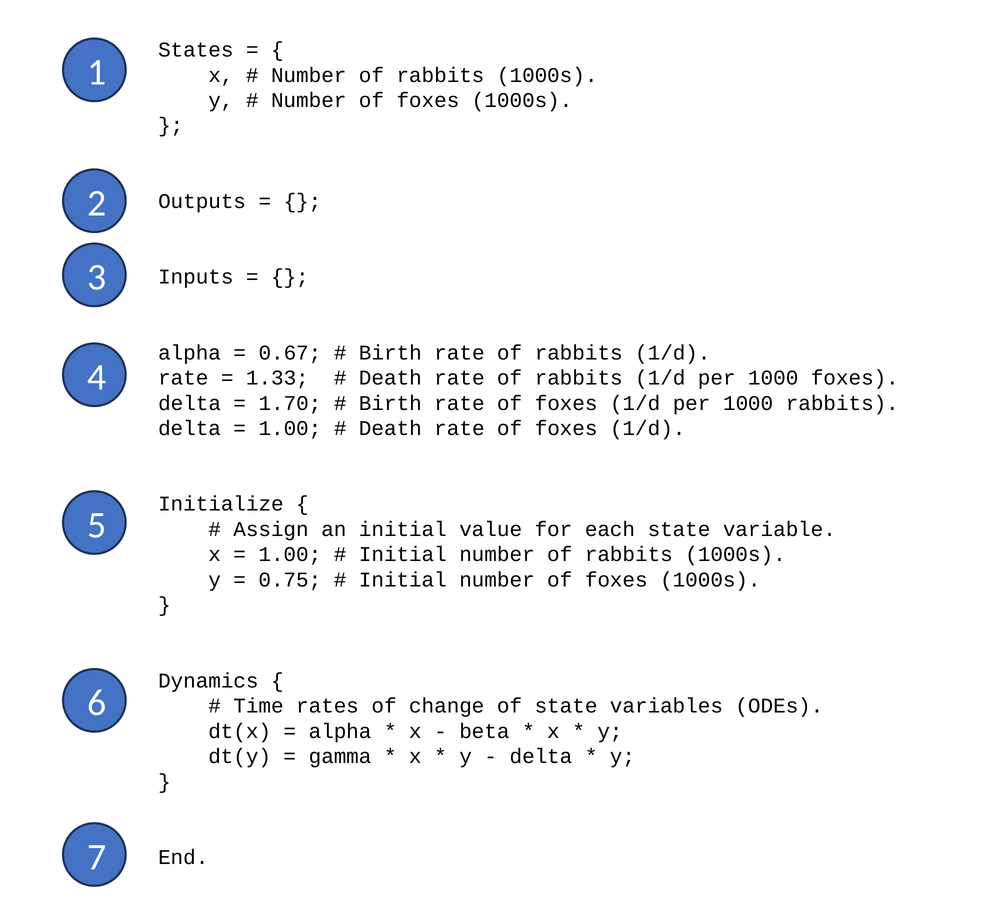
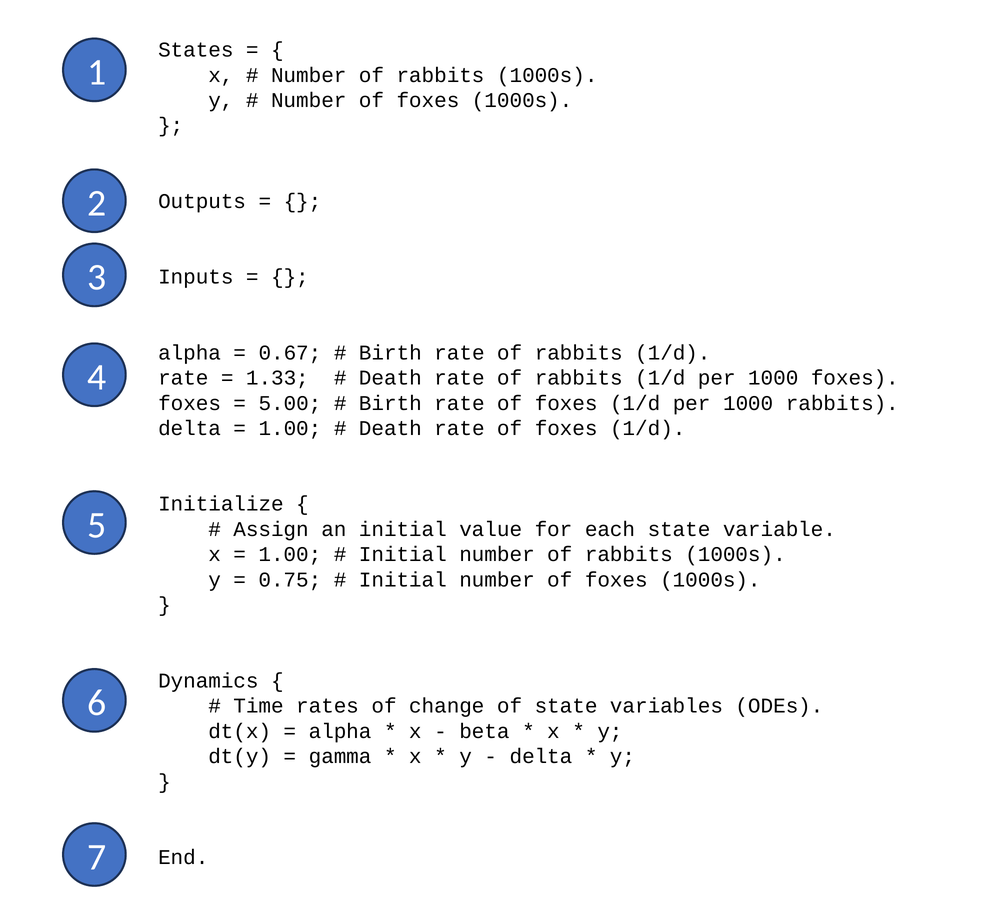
delta at (190, 403): delta -> foxes
1.70: 1.70 -> 5.00
